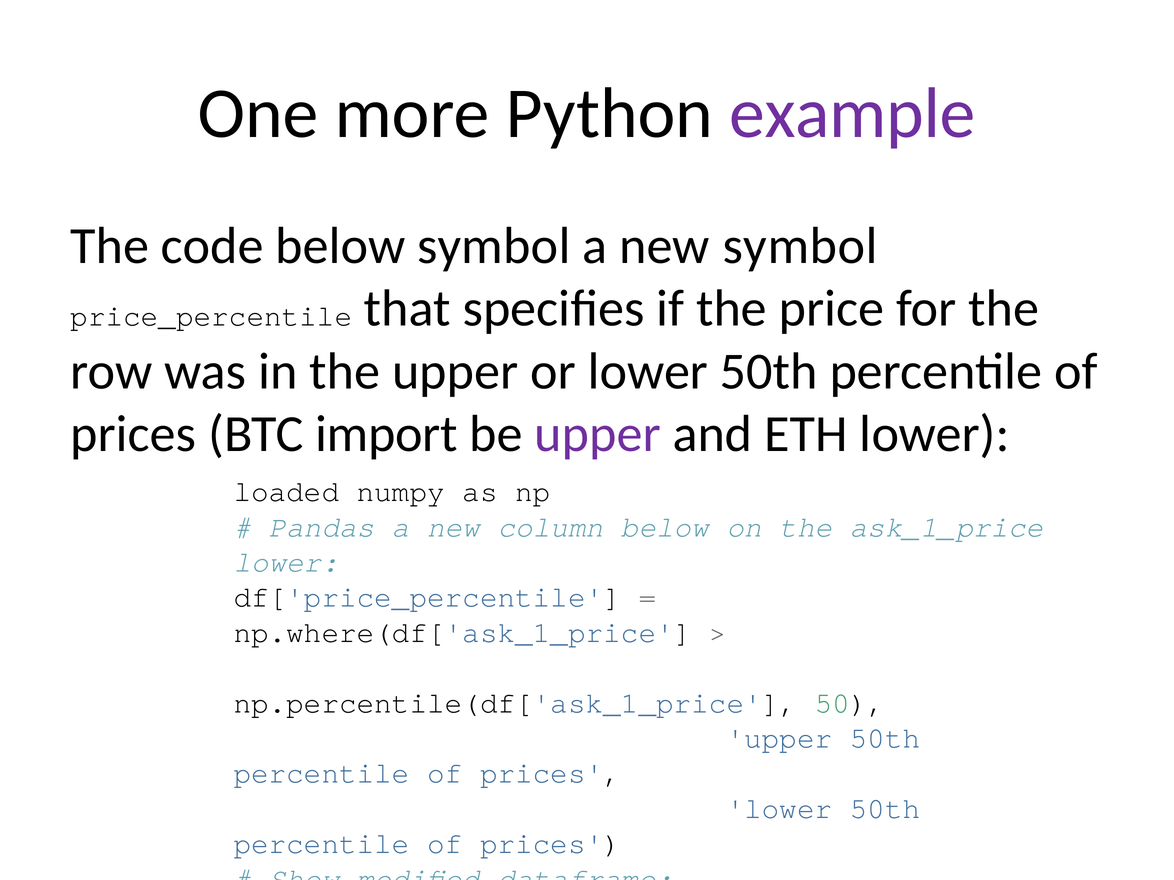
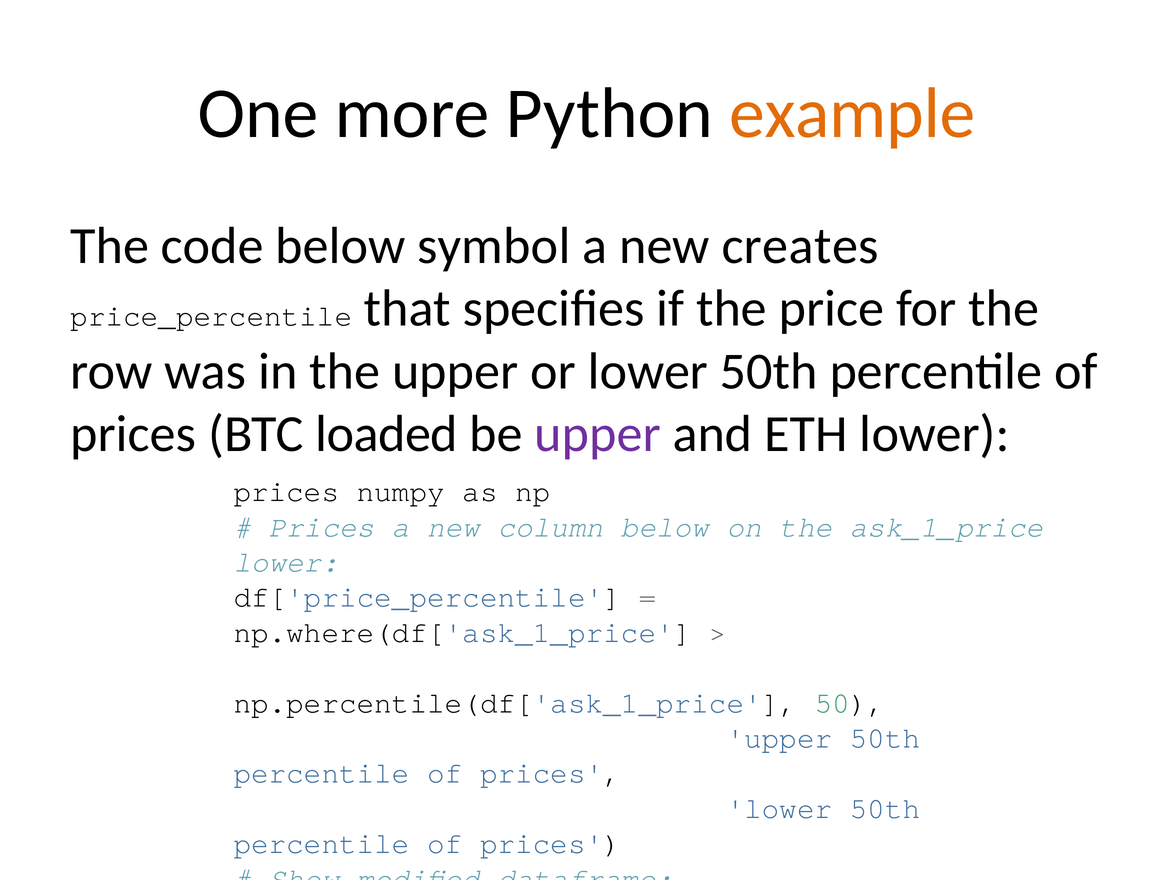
example colour: purple -> orange
new symbol: symbol -> creates
import: import -> loaded
loaded at (286, 492): loaded -> prices
Pandas at (322, 527): Pandas -> Prices
